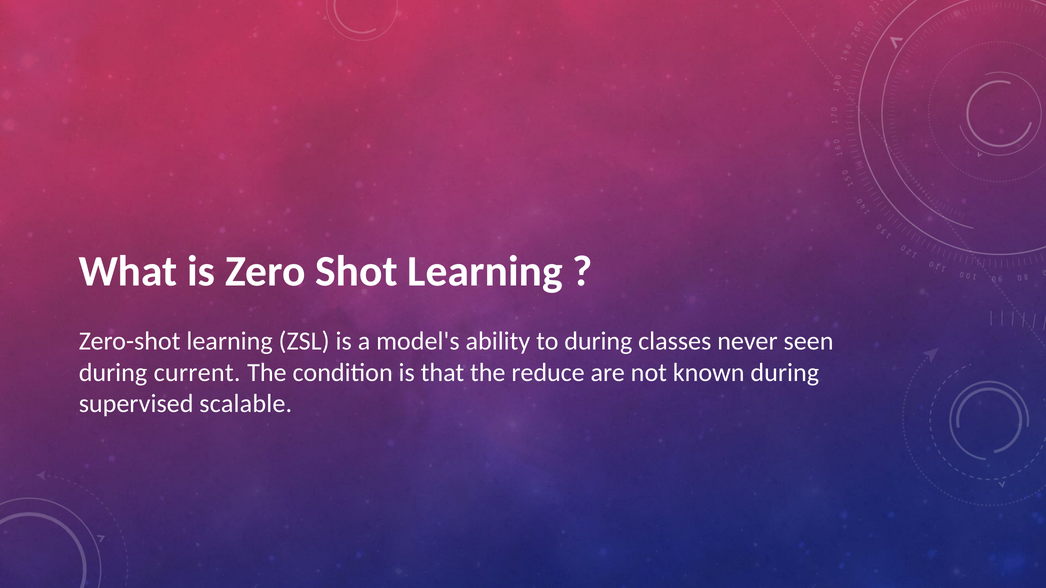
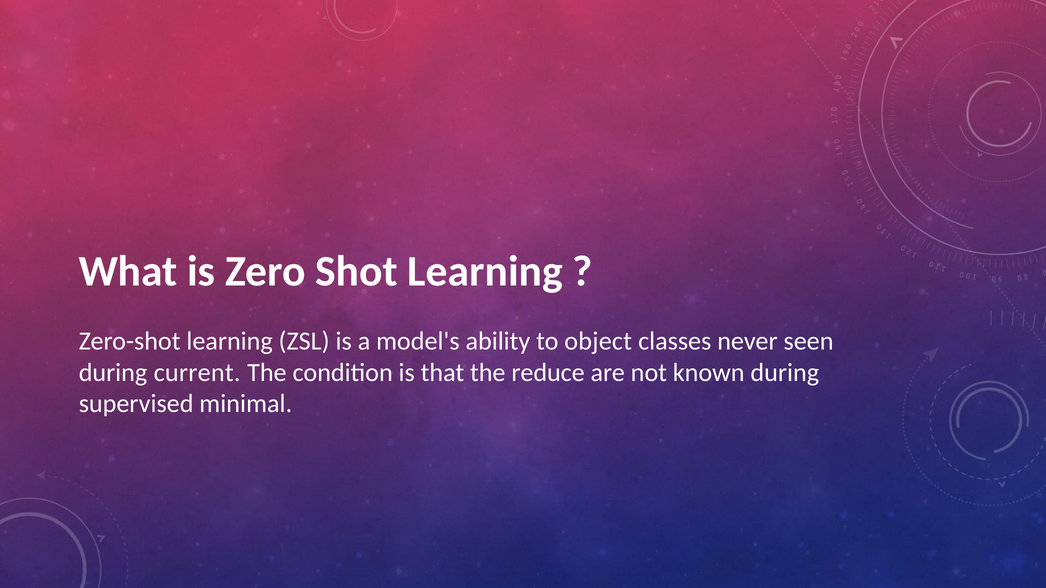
to during: during -> object
scalable: scalable -> minimal
